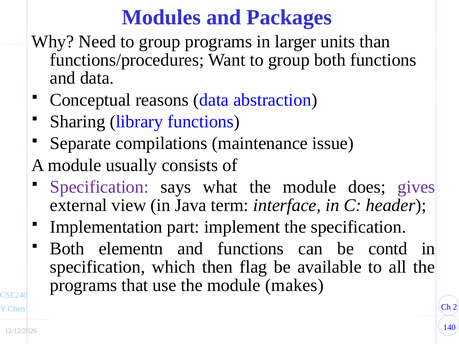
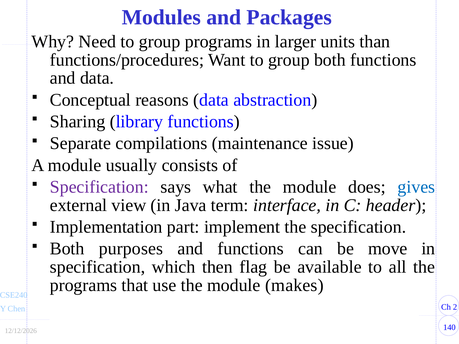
gives colour: purple -> blue
elementn: elementn -> purposes
contd: contd -> move
